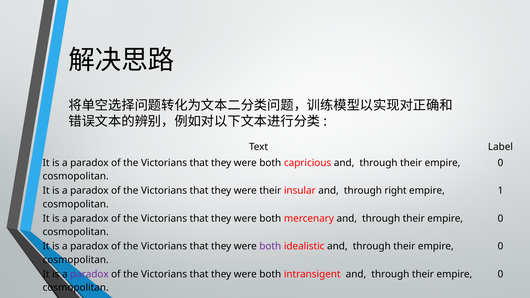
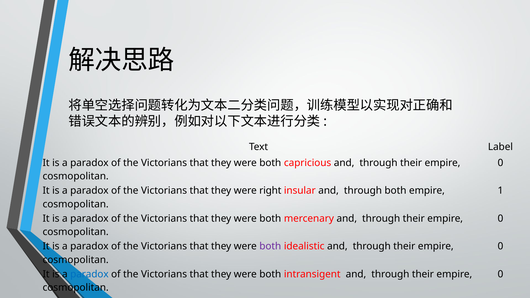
were their: their -> right
through right: right -> both
paradox at (89, 274) colour: purple -> blue
